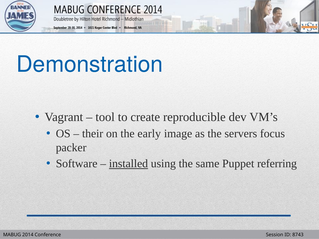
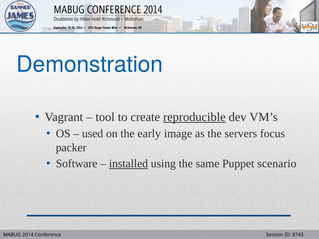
reproducible underline: none -> present
their: their -> used
referring: referring -> scenario
